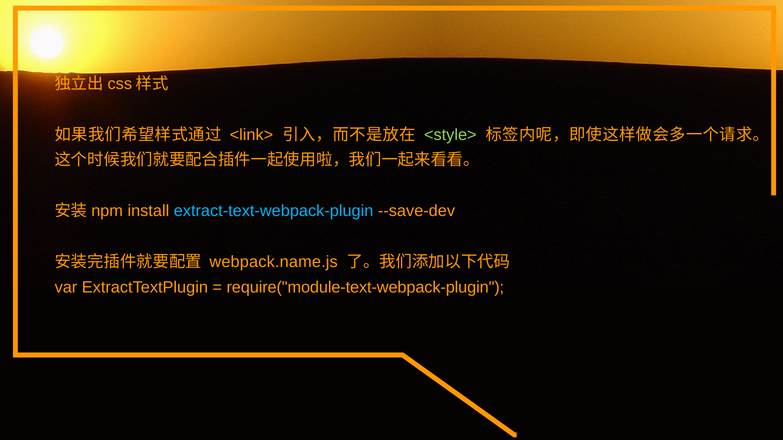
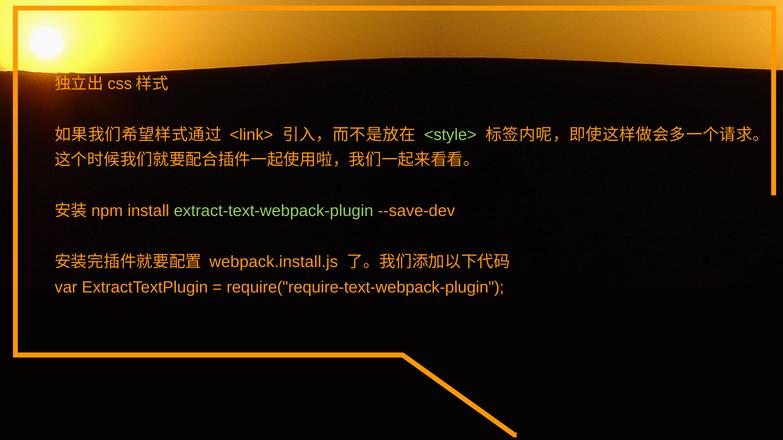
extract-text-webpack-plugin colour: light blue -> light green
webpack.name.js: webpack.name.js -> webpack.install.js
require("module-text-webpack-plugin: require("module-text-webpack-plugin -> require("require-text-webpack-plugin
